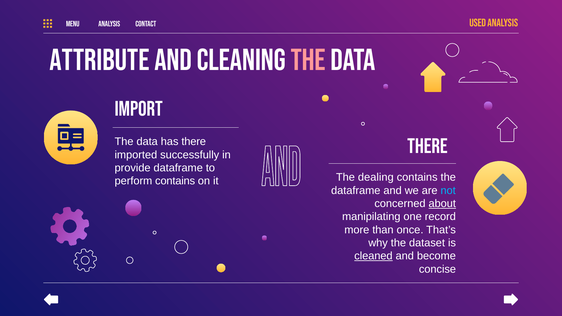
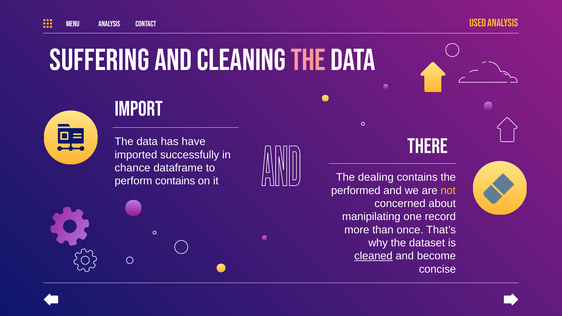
Attribute: Attribute -> Suffering
has there: there -> have
provide: provide -> chance
dataframe at (356, 191): dataframe -> performed
not colour: light blue -> yellow
about underline: present -> none
